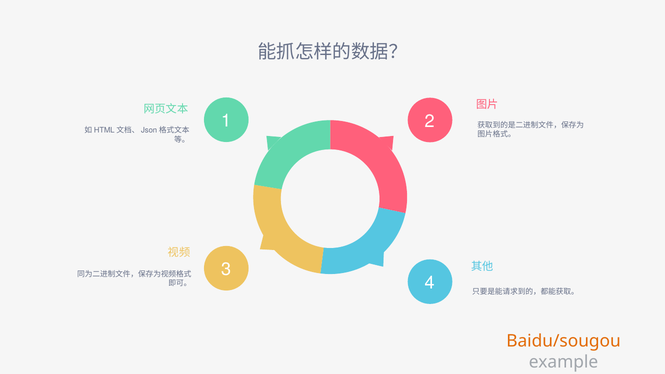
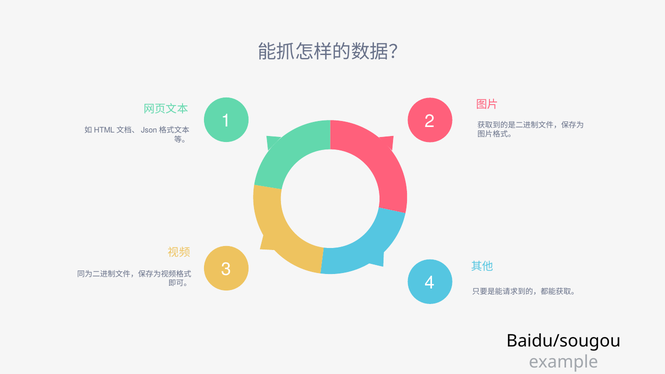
Baidu/sougou colour: orange -> black
